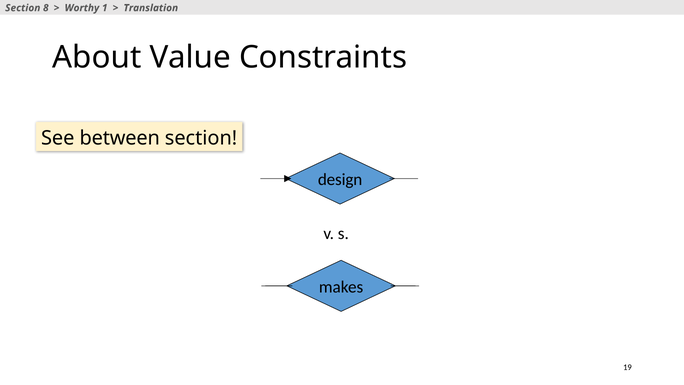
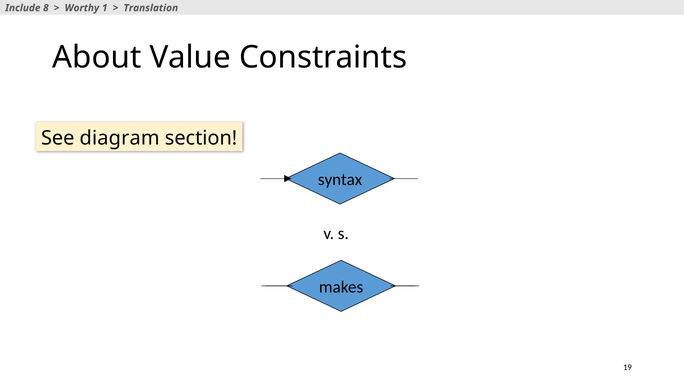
Section at (23, 8): Section -> Include
between: between -> diagram
design: design -> syntax
